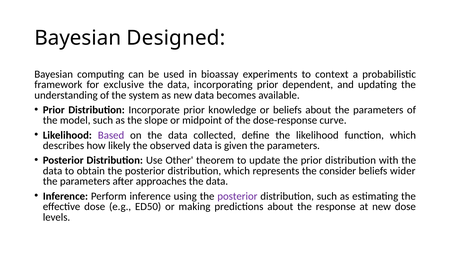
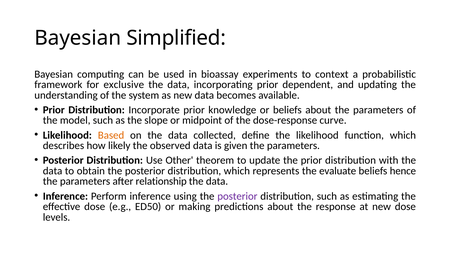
Designed: Designed -> Simplified
Based colour: purple -> orange
consider: consider -> evaluate
wider: wider -> hence
approaches: approaches -> relationship
